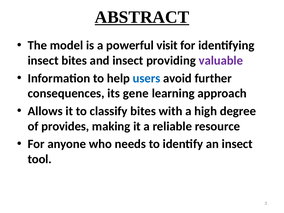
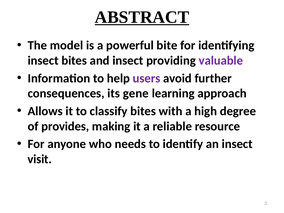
visit: visit -> bite
users colour: blue -> purple
tool: tool -> visit
